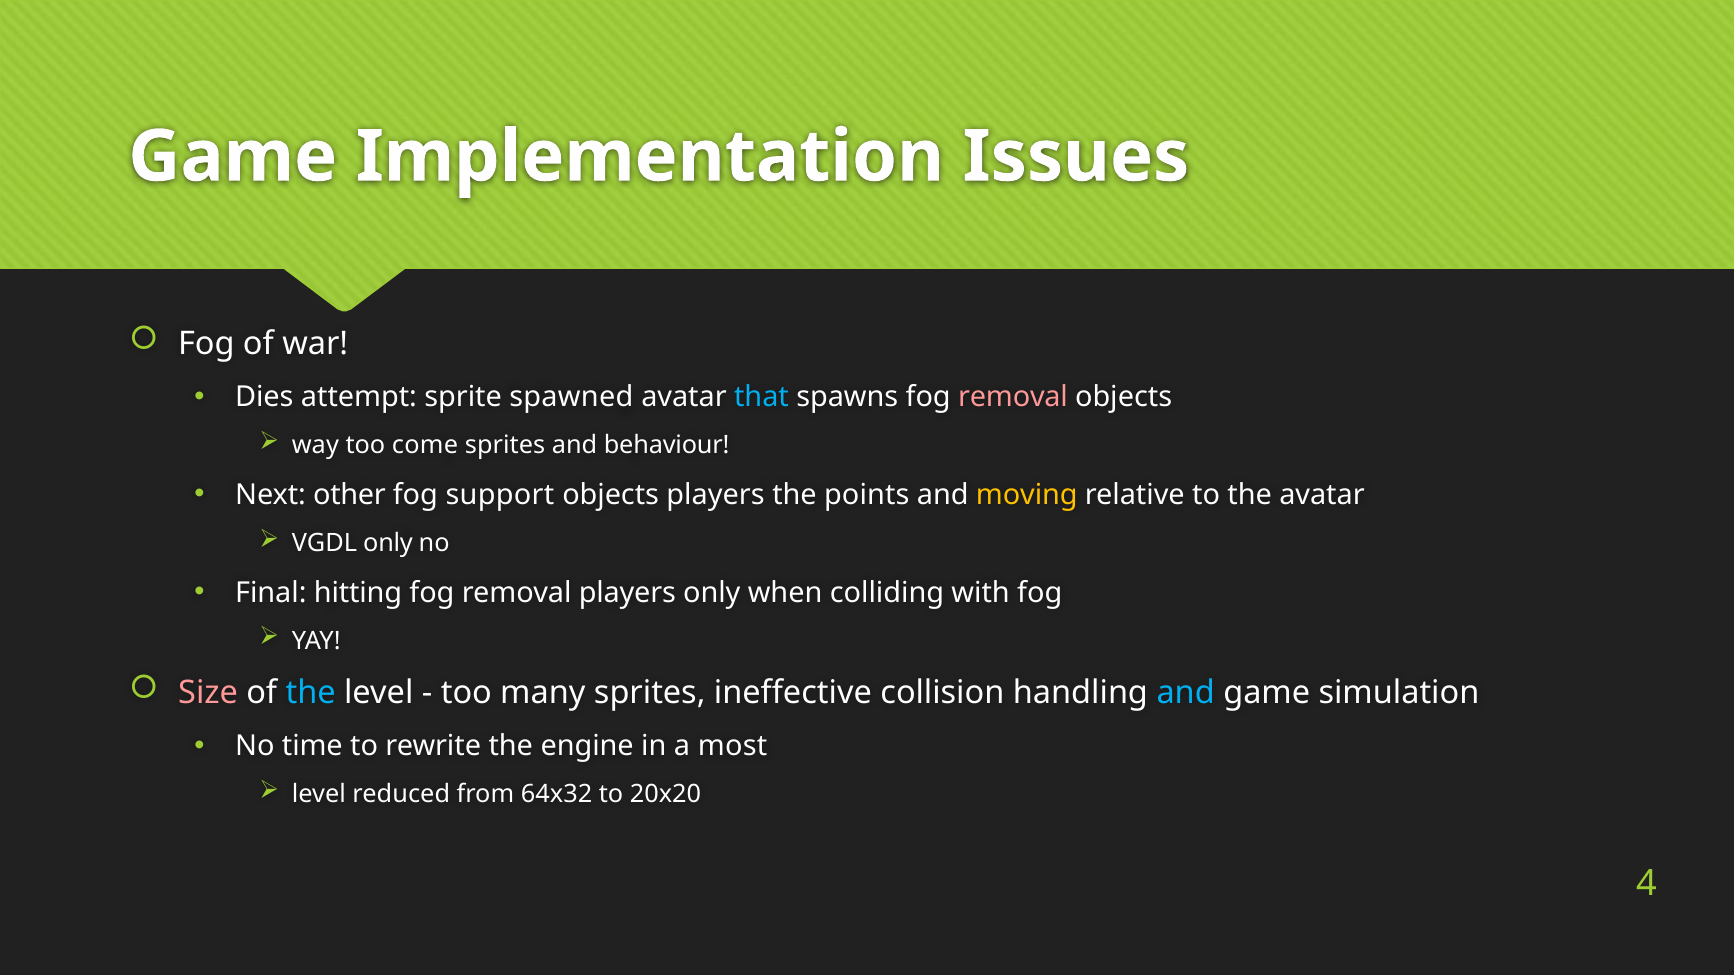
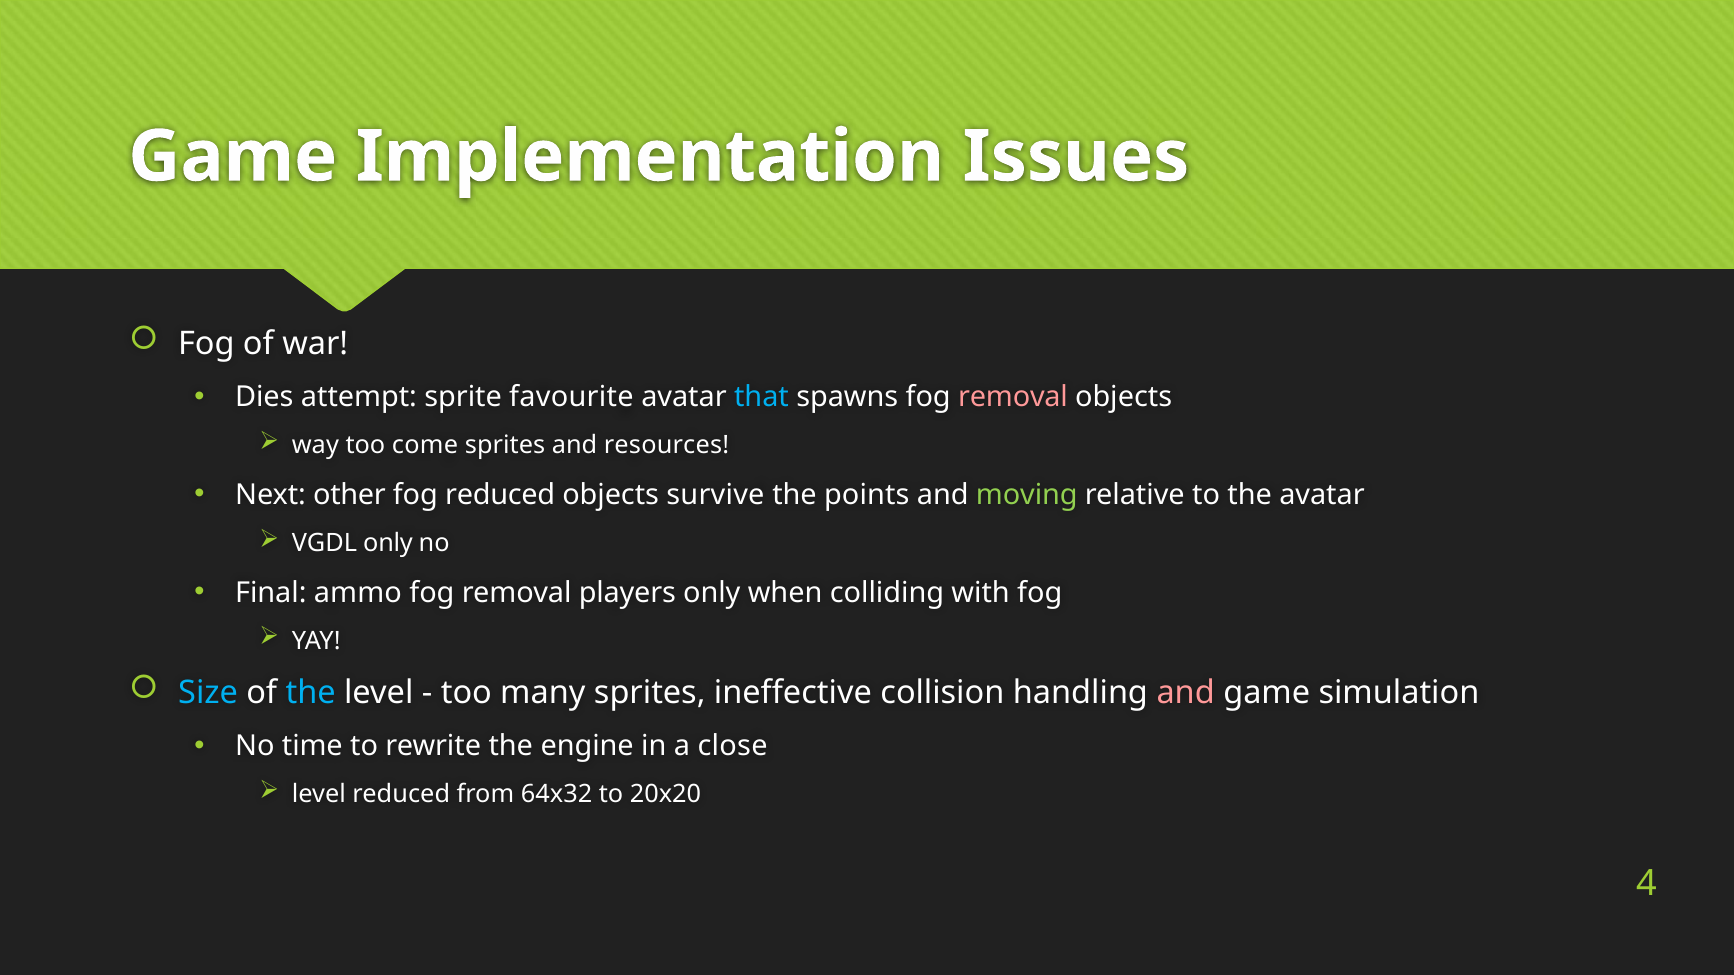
spawned: spawned -> favourite
behaviour: behaviour -> resources
fog support: support -> reduced
objects players: players -> survive
moving colour: yellow -> light green
hitting: hitting -> ammo
Size colour: pink -> light blue
and at (1186, 693) colour: light blue -> pink
most: most -> close
